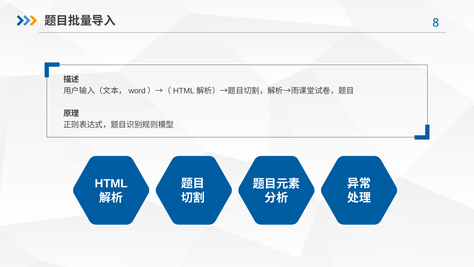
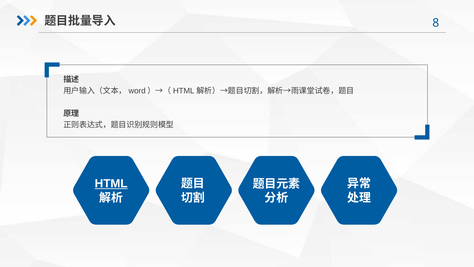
HTML underline: none -> present
